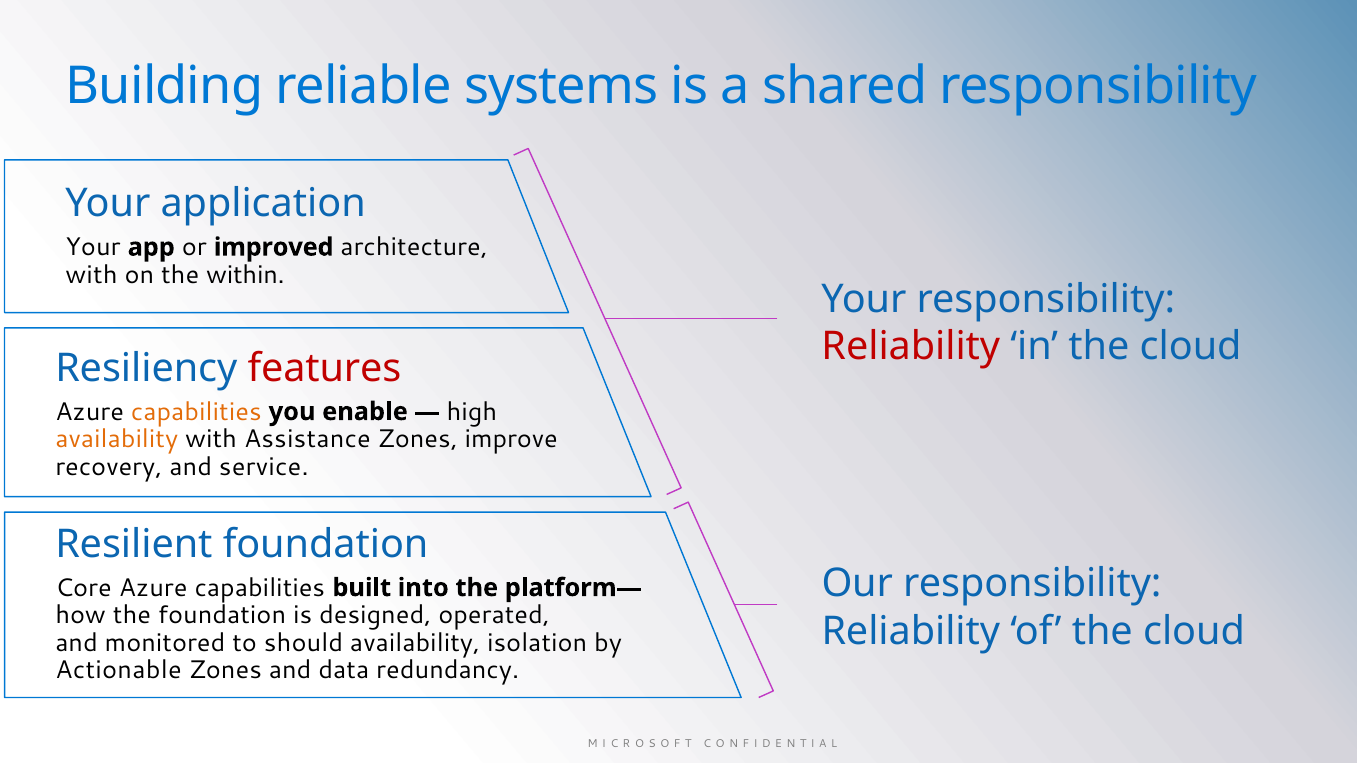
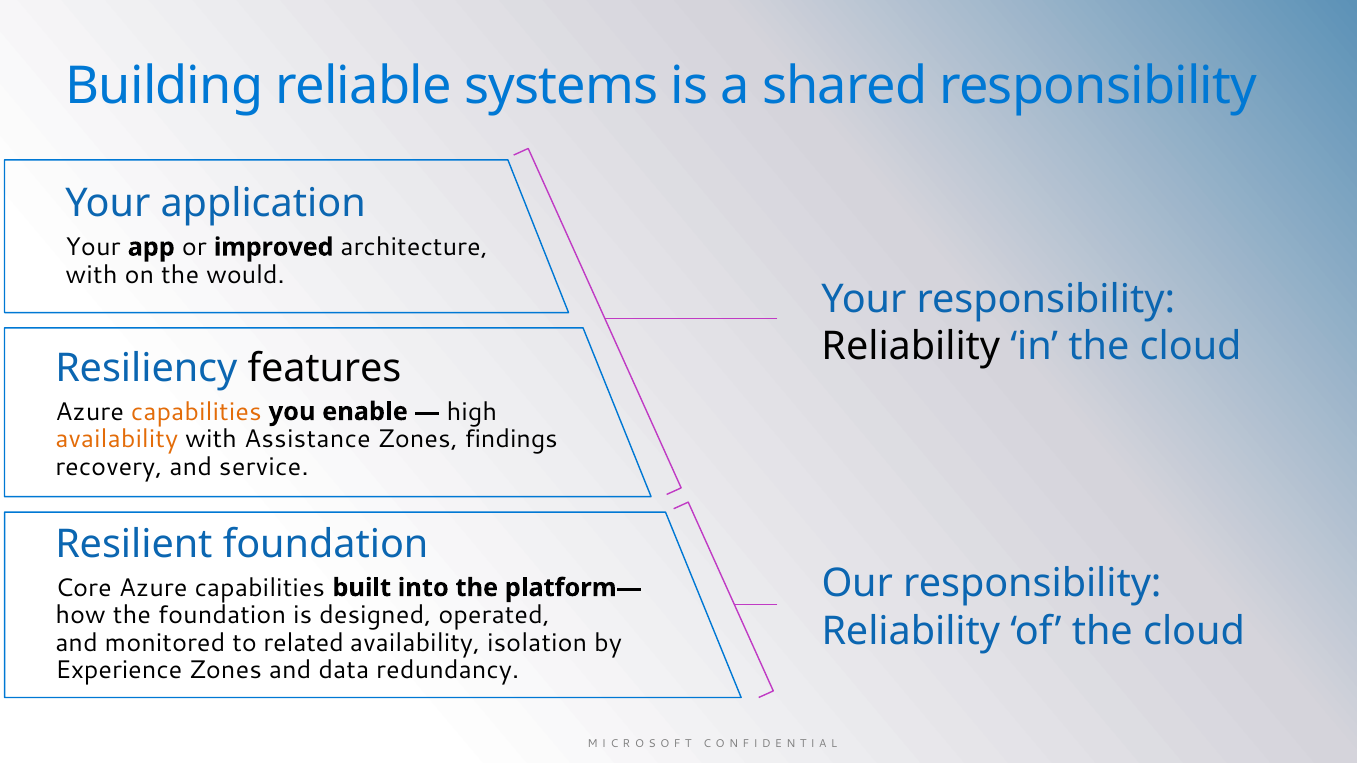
within: within -> would
Reliability at (911, 347) colour: red -> black
features colour: red -> black
improve: improve -> findings
should: should -> related
Actionable: Actionable -> Experience
